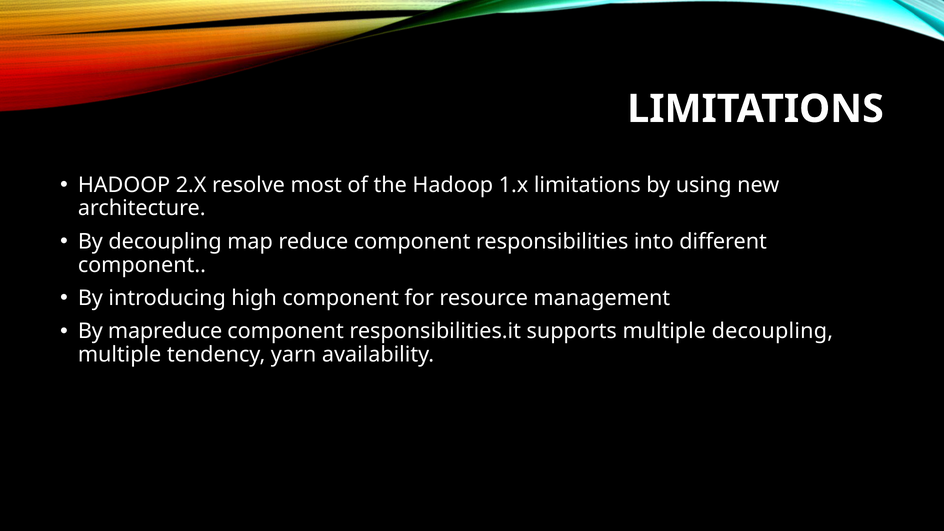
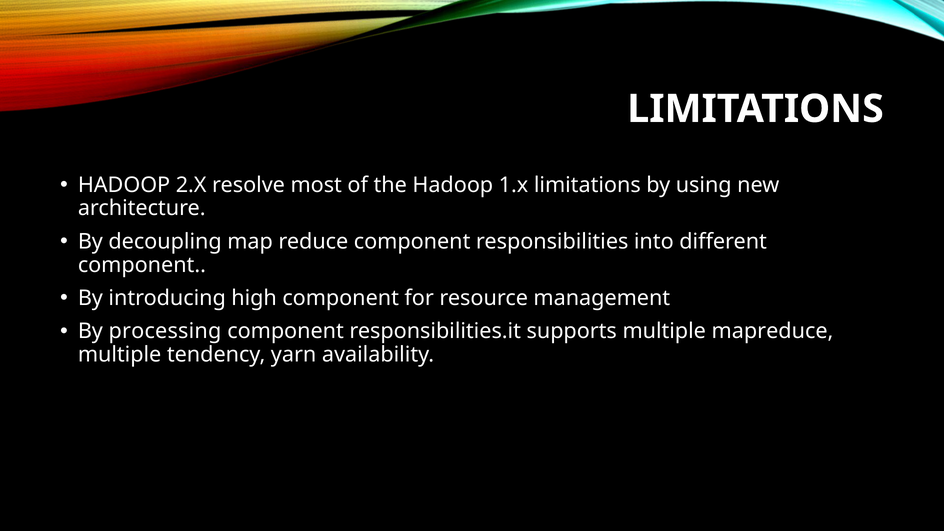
mapreduce: mapreduce -> processing
multiple decoupling: decoupling -> mapreduce
